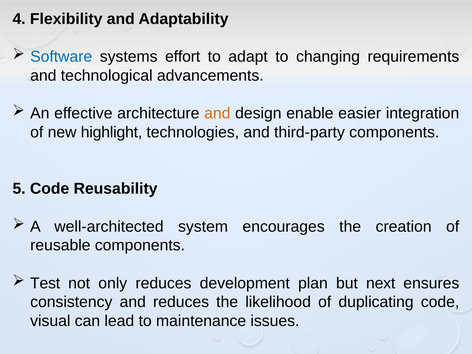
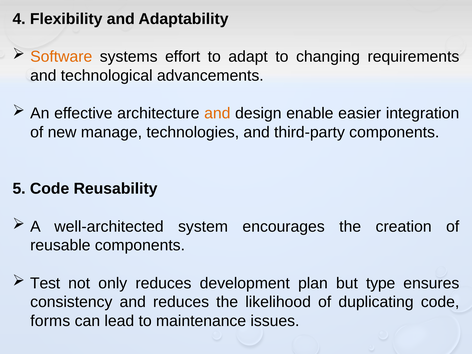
Software colour: blue -> orange
highlight: highlight -> manage
next: next -> type
visual: visual -> forms
